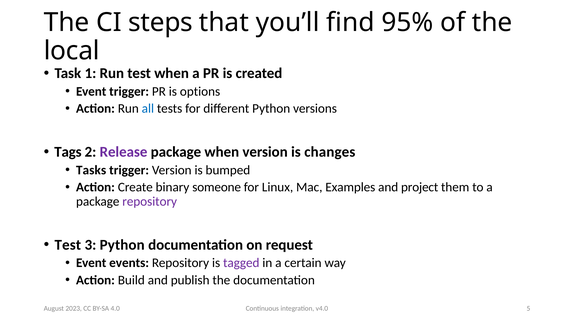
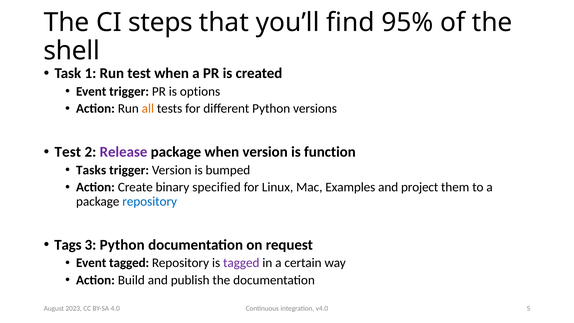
local: local -> shell
all colour: blue -> orange
Tags at (68, 152): Tags -> Test
changes: changes -> function
someone: someone -> specified
repository at (150, 201) colour: purple -> blue
Test at (68, 245): Test -> Tags
Event events: events -> tagged
